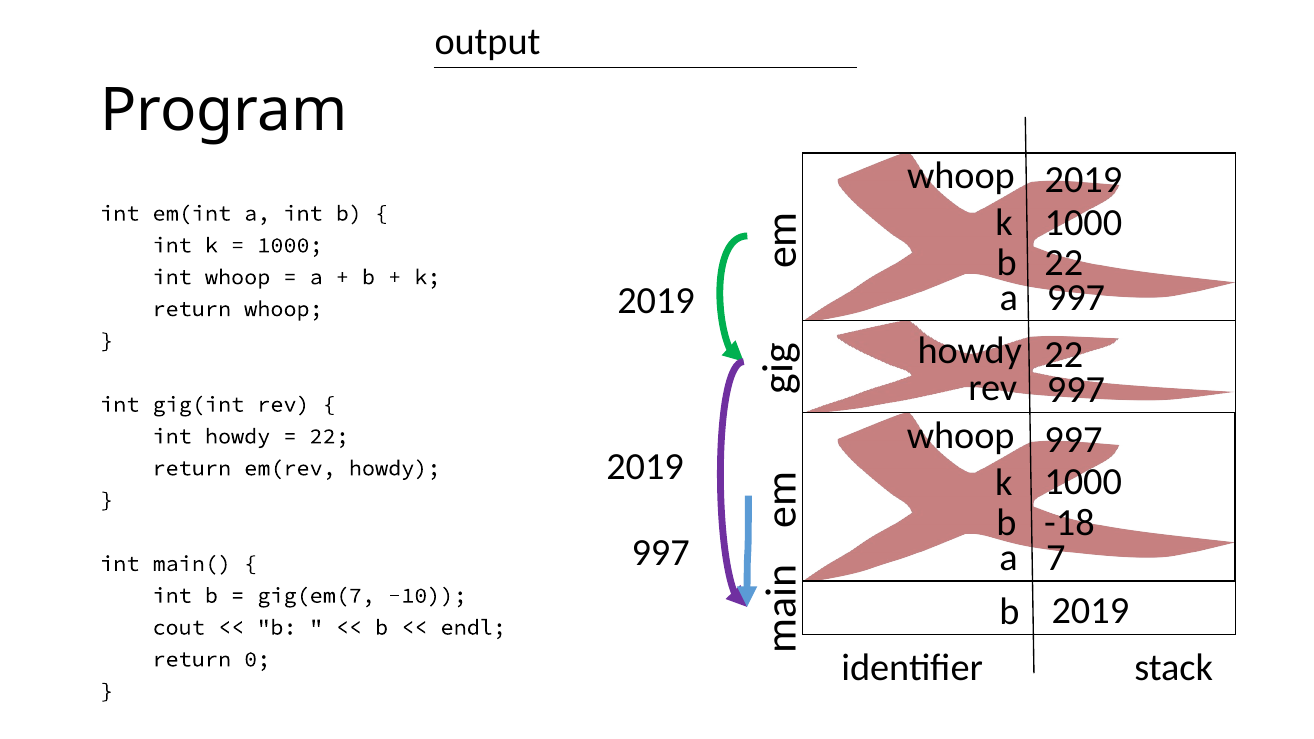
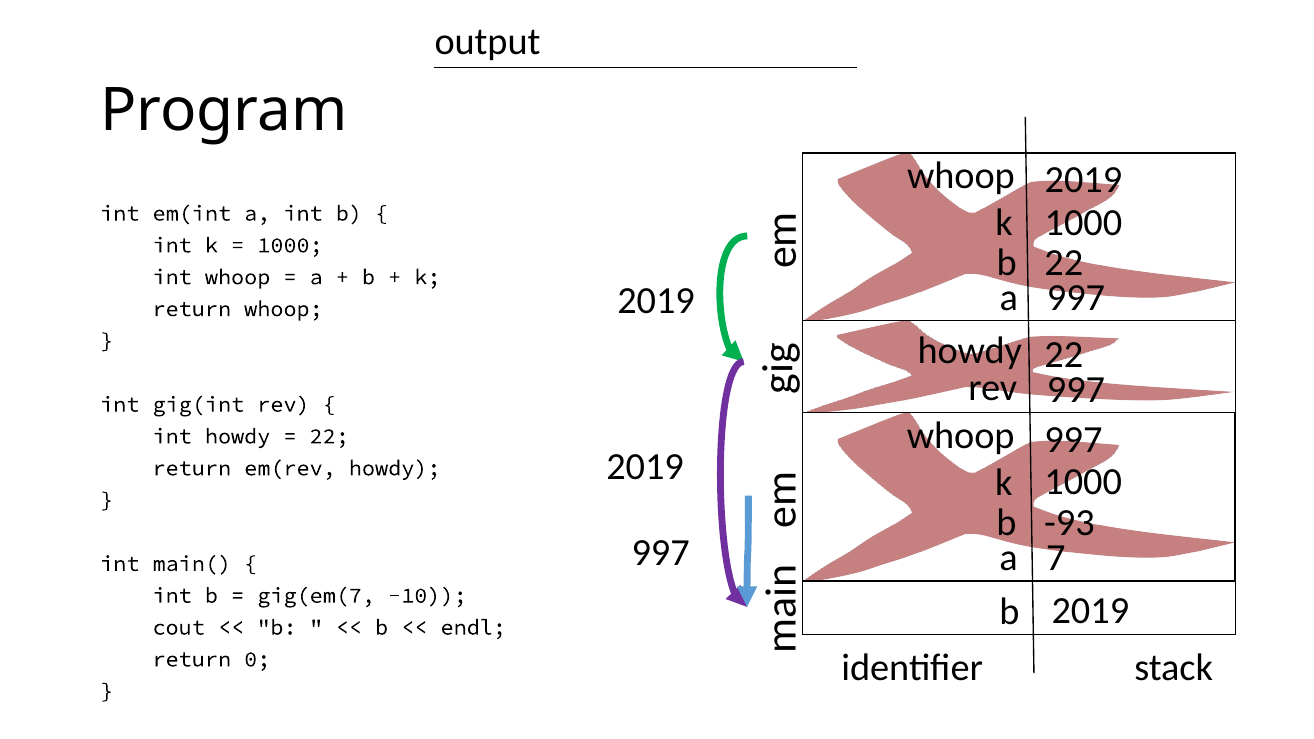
-18: -18 -> -93
